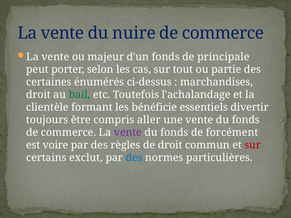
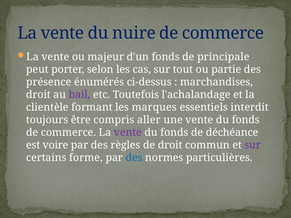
certaines: certaines -> présence
bail colour: green -> purple
bénéficie: bénéficie -> marques
divertir: divertir -> interdit
forcément: forcément -> déchéance
sur at (253, 145) colour: red -> purple
exclut: exclut -> forme
